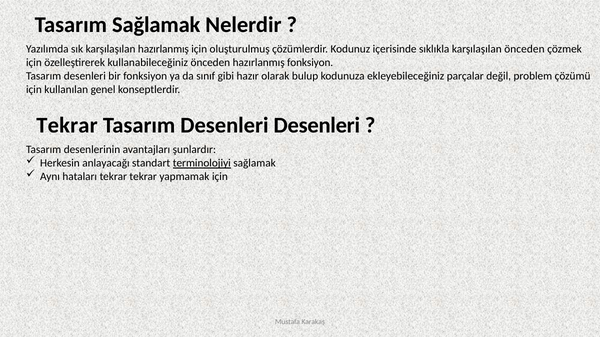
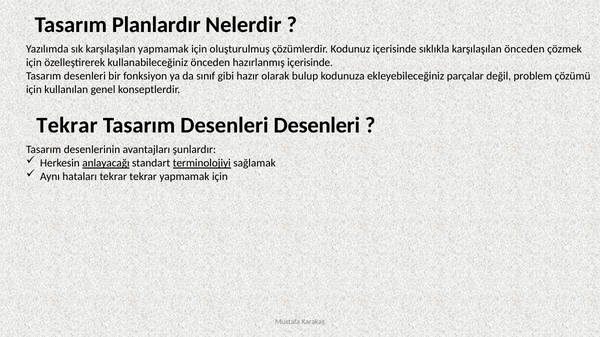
Tasarım Sağlamak: Sağlamak -> Planlardır
karşılaşılan hazırlanmış: hazırlanmış -> yapmamak
hazırlanmış fonksiyon: fonksiyon -> içerisinde
anlayacağı underline: none -> present
